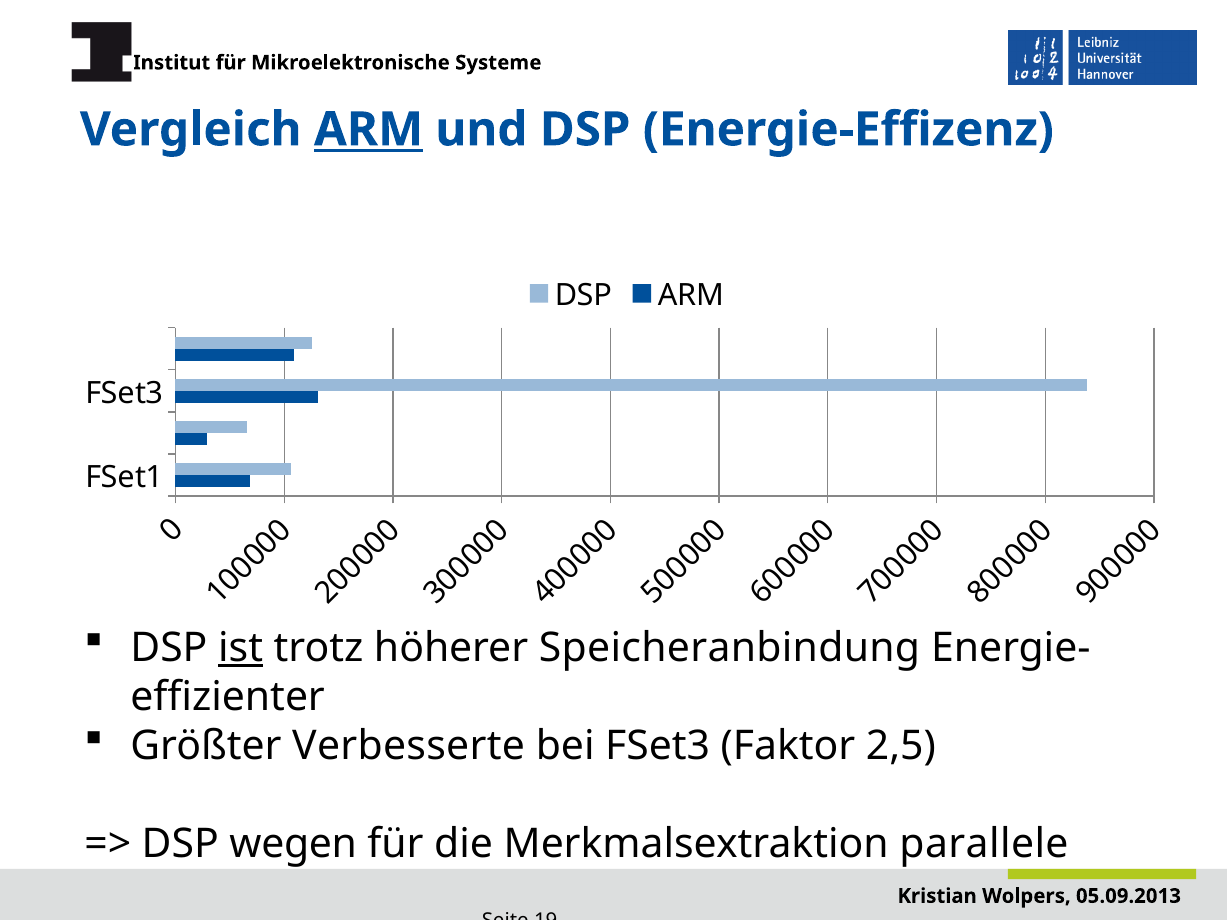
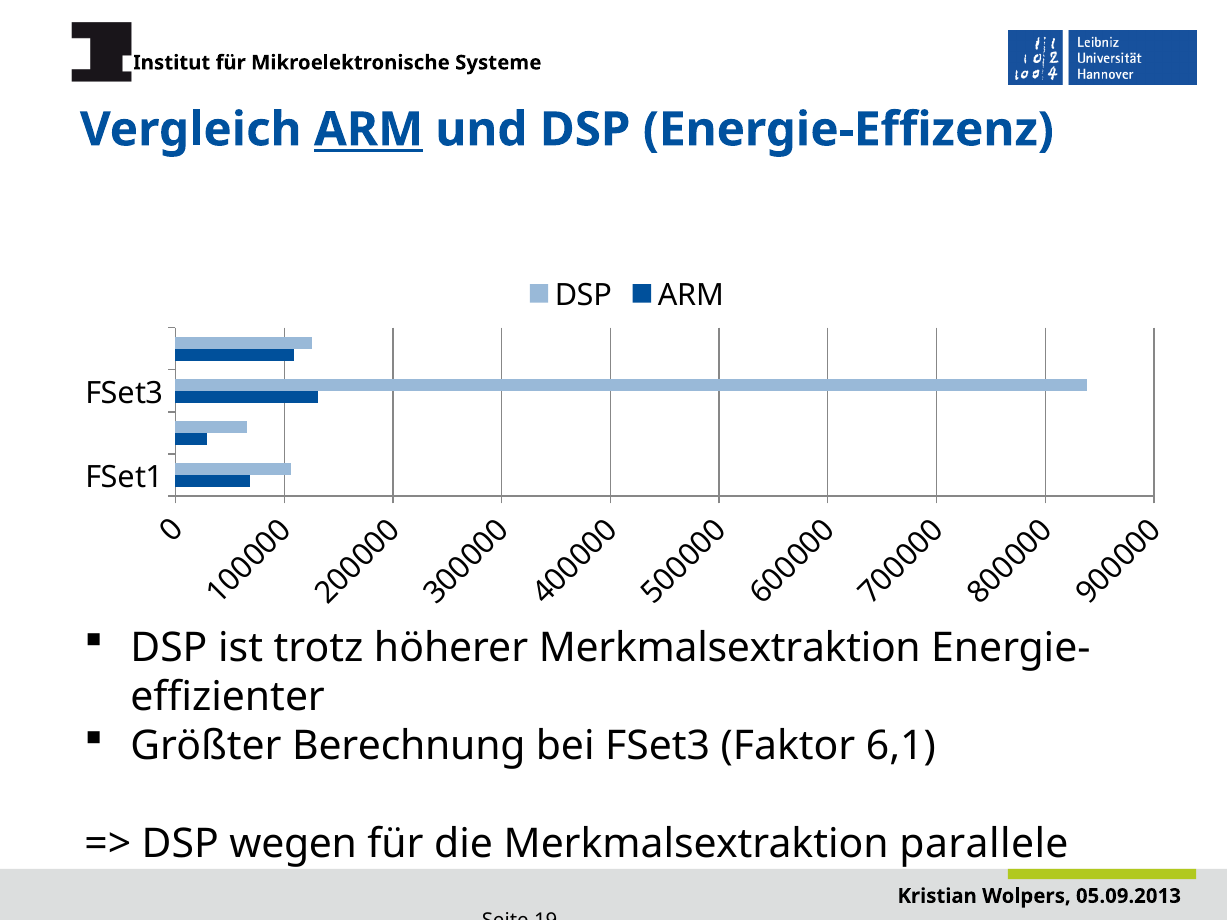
ist underline: present -> none
höherer Speicheranbindung: Speicheranbindung -> Merkmalsextraktion
Verbesserte: Verbesserte -> Berechnung
2,5: 2,5 -> 6,1
